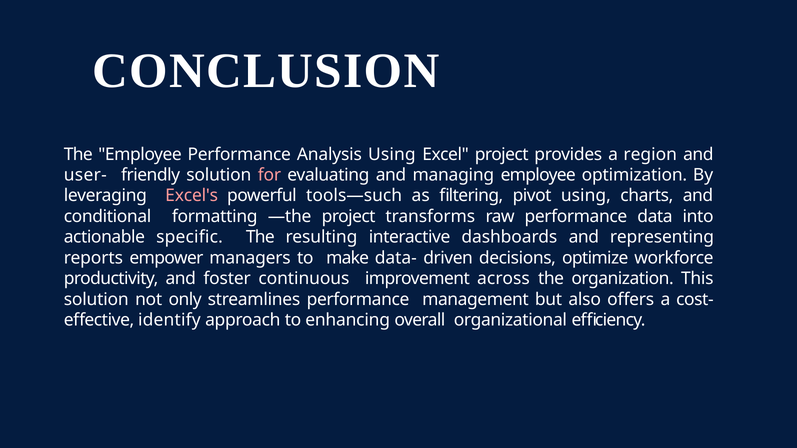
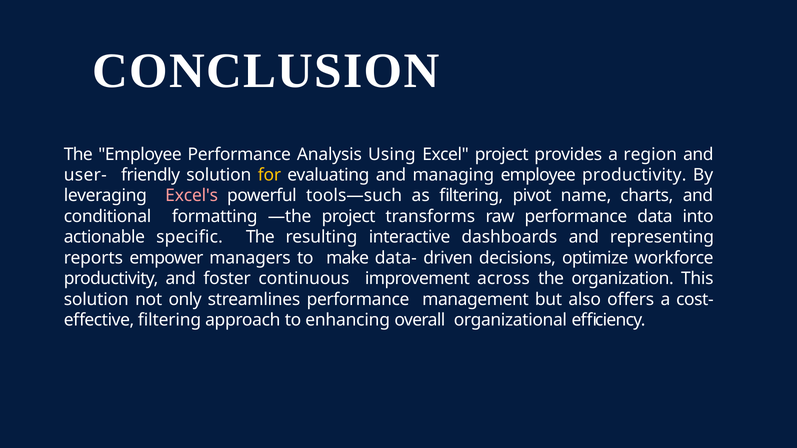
for colour: pink -> yellow
employee optimization: optimization -> productivity
pivot using: using -> name
identify at (169, 320): identify -> filtering
